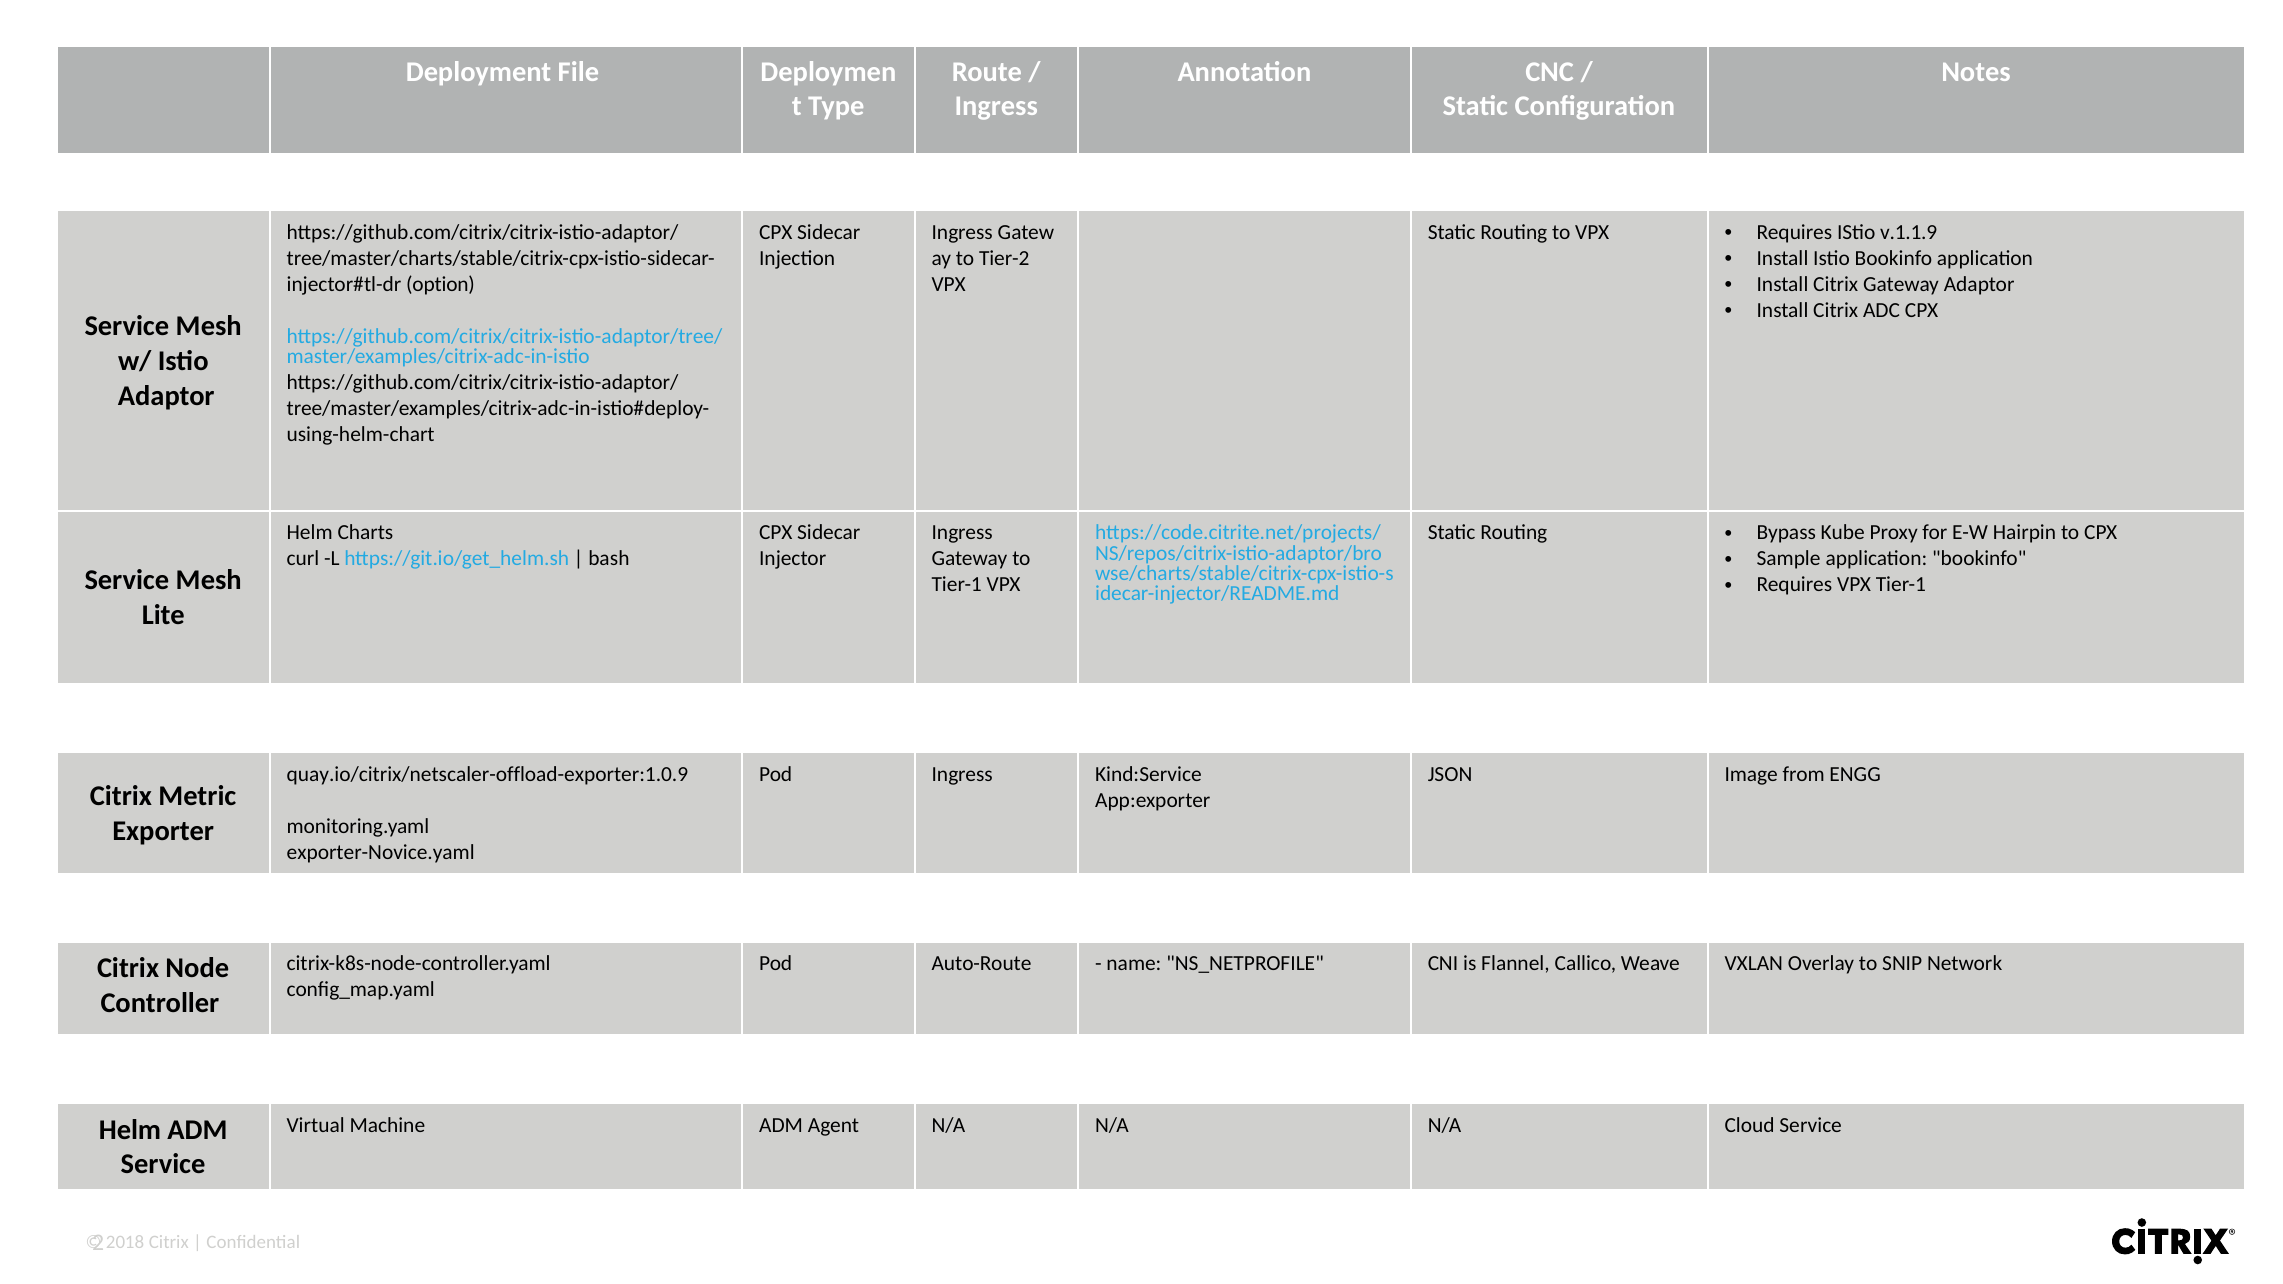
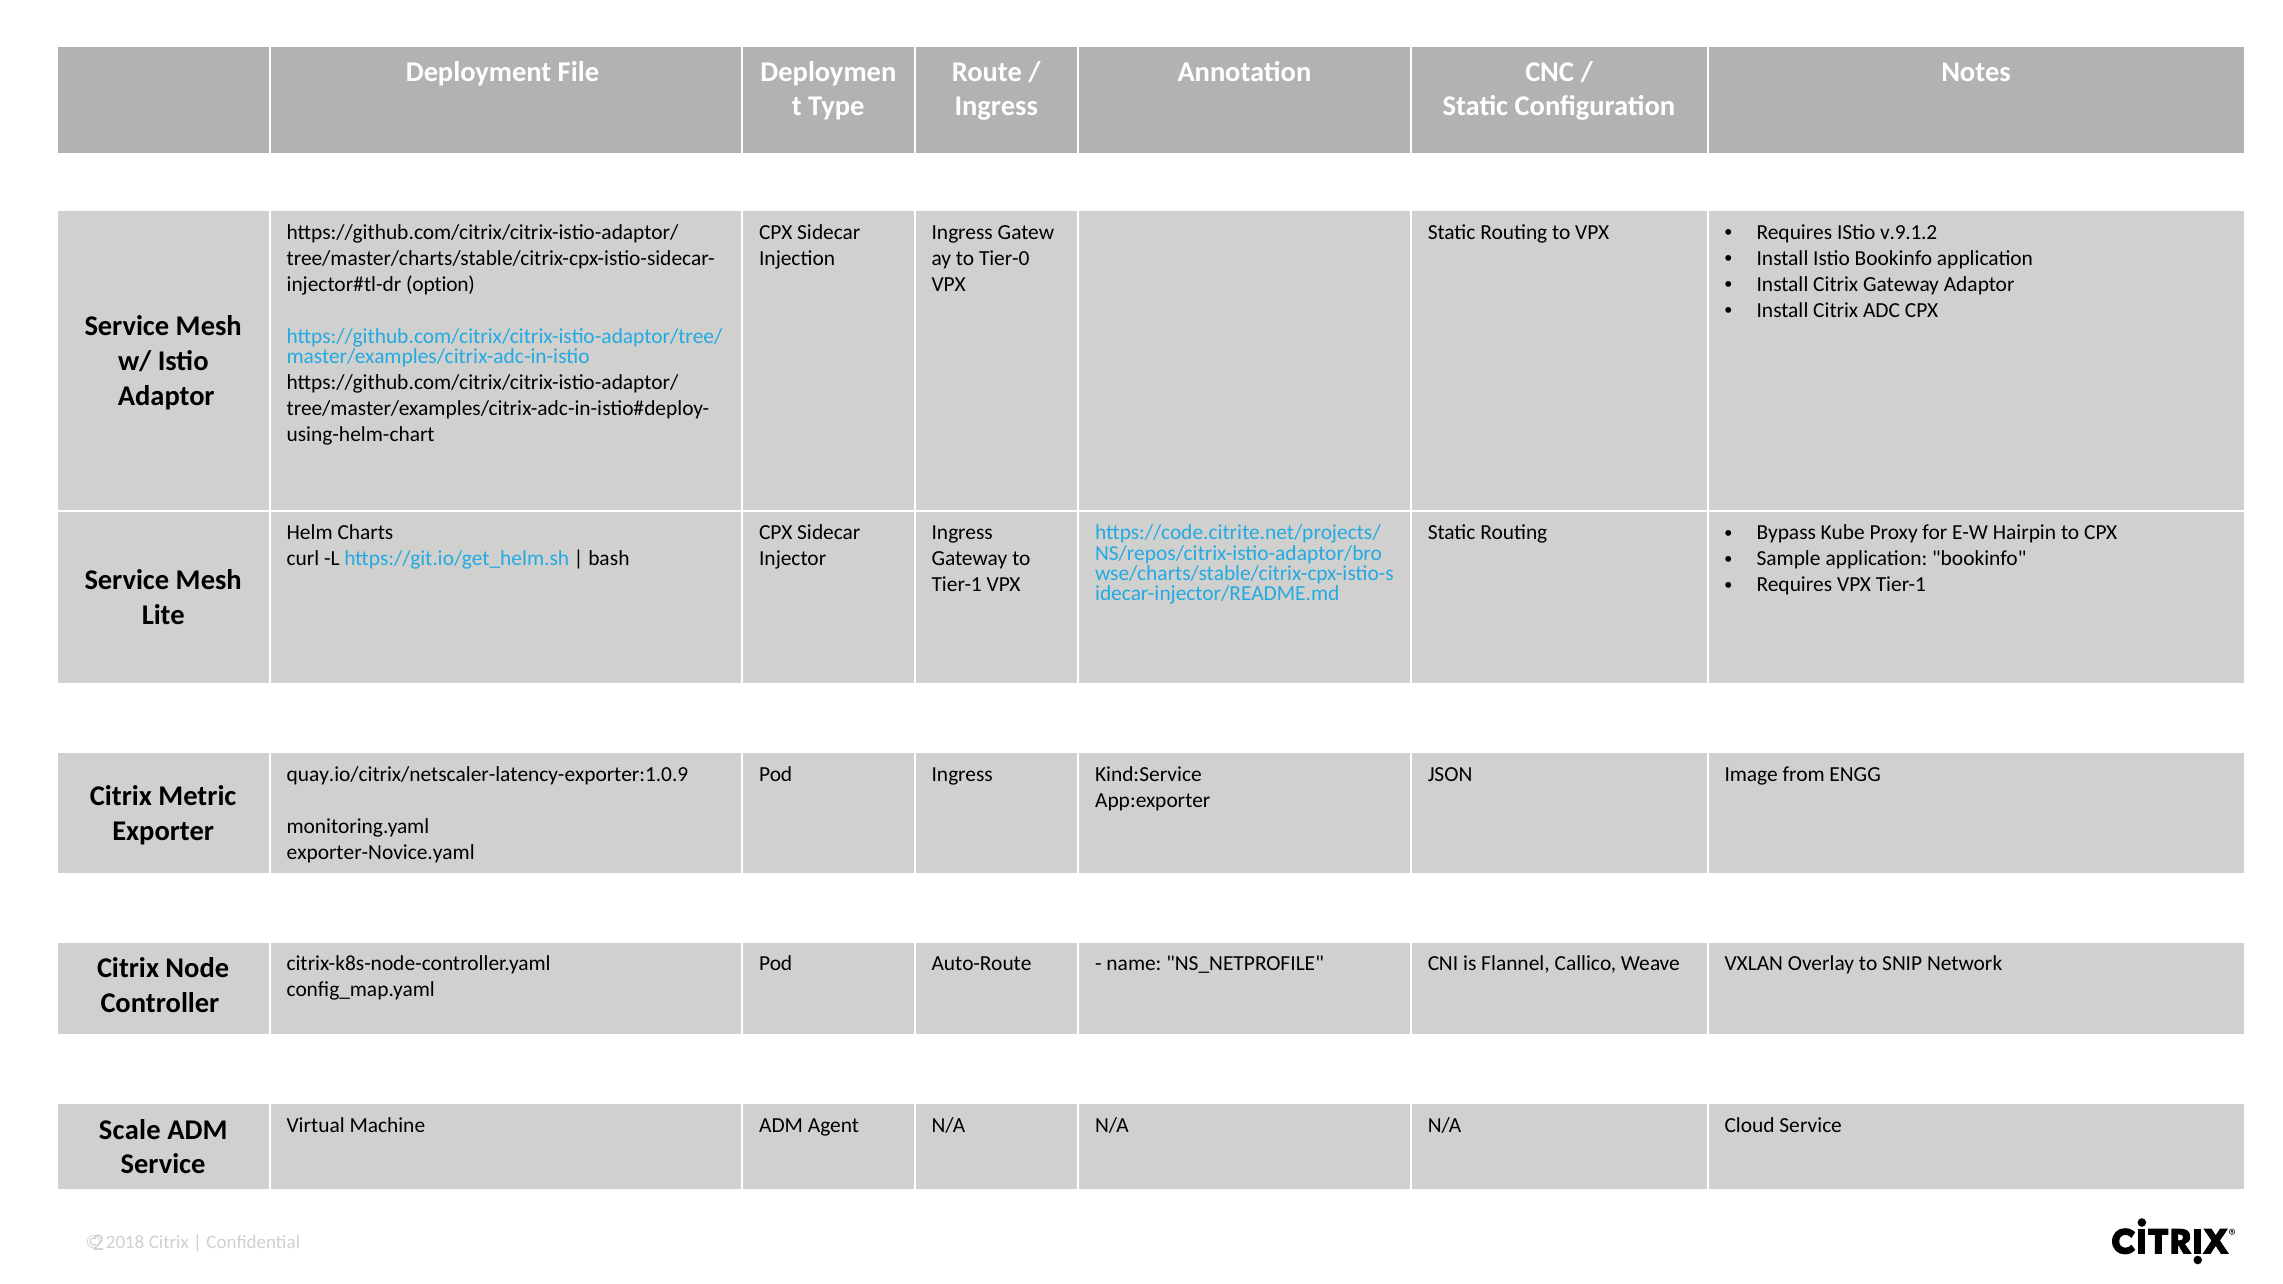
v.1.1.9: v.1.1.9 -> v.9.1.2
Tier-2: Tier-2 -> Tier-0
quay.io/citrix/netscaler-offload-exporter:1.0.9: quay.io/citrix/netscaler-offload-exporter:1.0.9 -> quay.io/citrix/netscaler-latency-exporter:1.0.9
Helm at (130, 1130): Helm -> Scale
